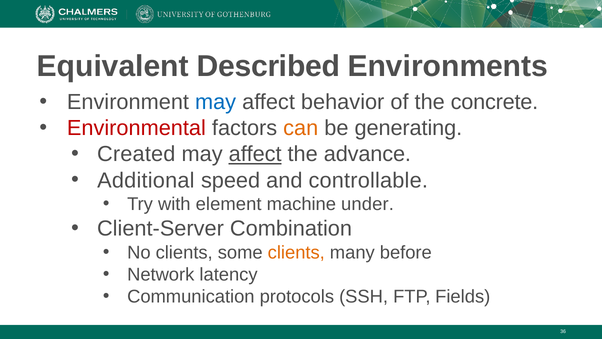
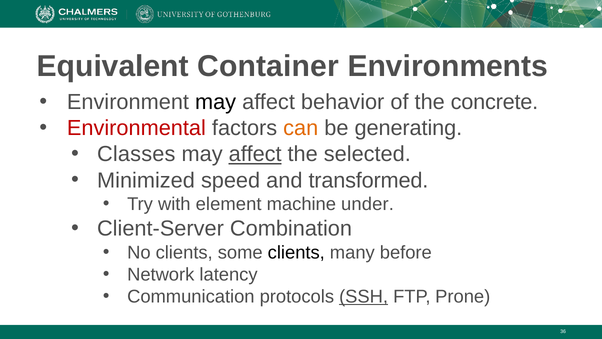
Described: Described -> Container
may at (216, 102) colour: blue -> black
Created: Created -> Classes
advance: advance -> selected
Additional: Additional -> Minimized
controllable: controllable -> transformed
clients at (296, 252) colour: orange -> black
SSH underline: none -> present
Fields: Fields -> Prone
